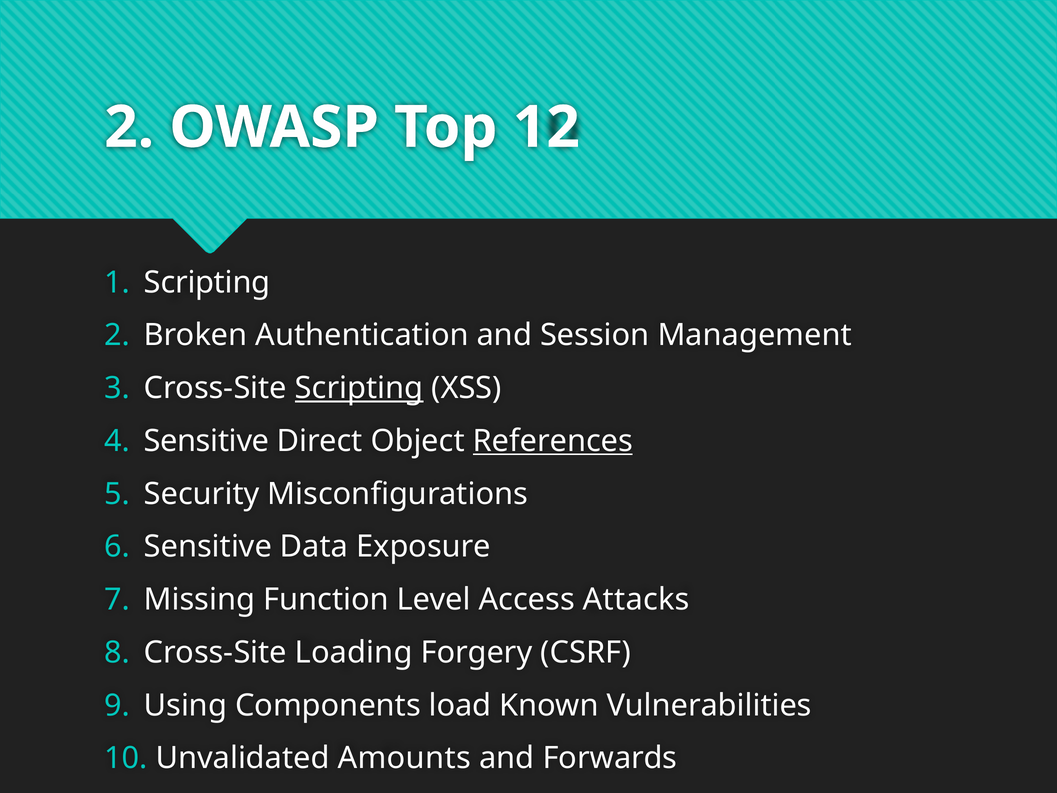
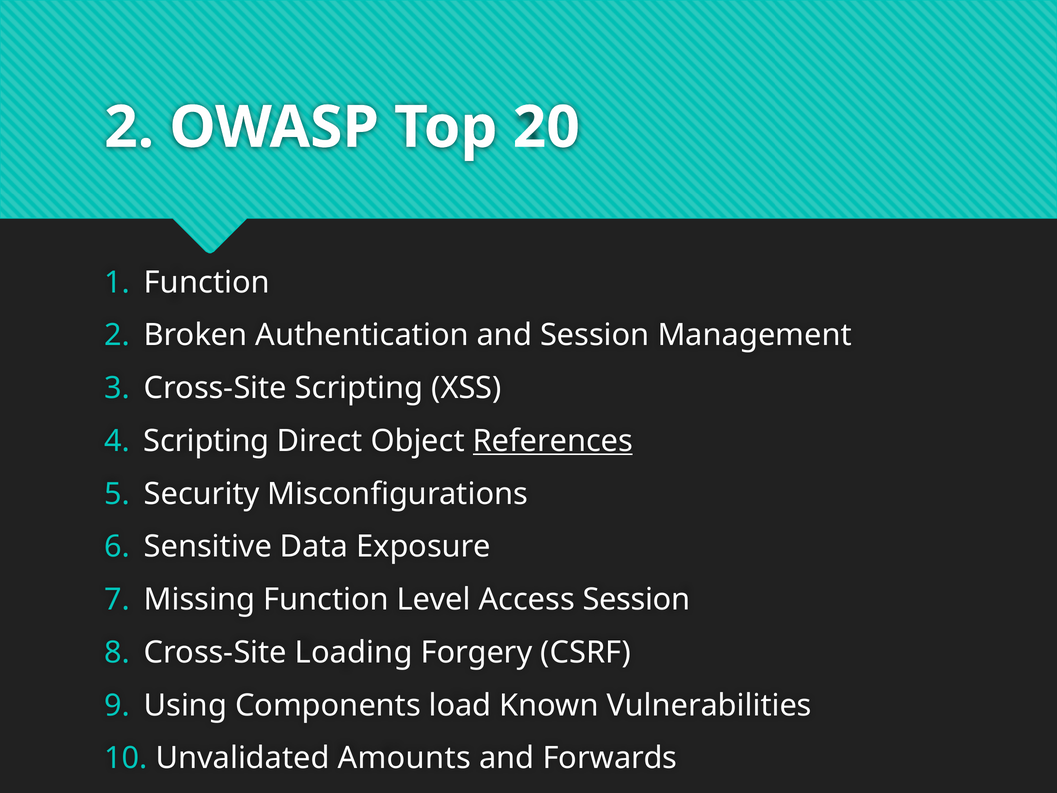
12: 12 -> 20
Scripting at (207, 282): Scripting -> Function
Scripting at (359, 388) underline: present -> none
Sensitive at (206, 441): Sensitive -> Scripting
Access Attacks: Attacks -> Session
